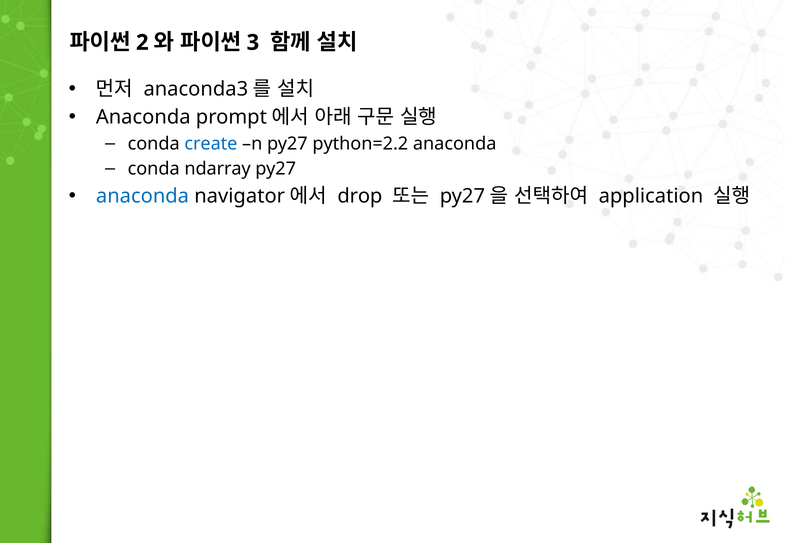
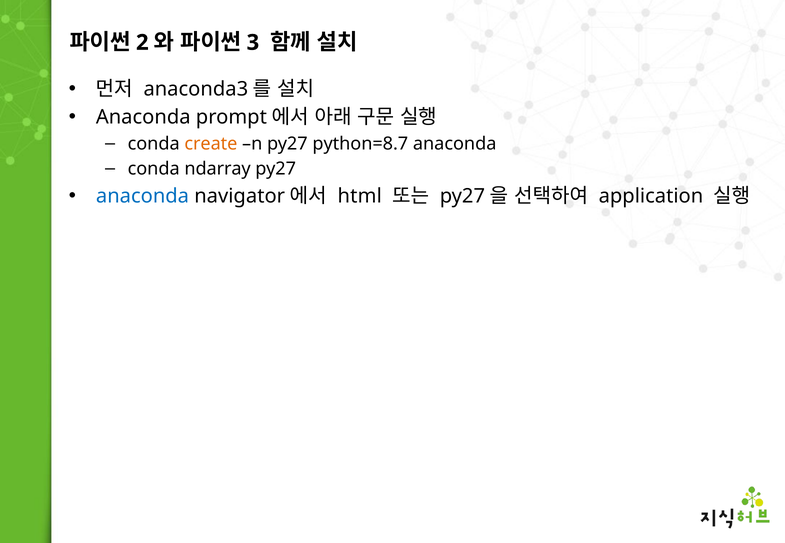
create colour: blue -> orange
python=2.2: python=2.2 -> python=8.7
drop: drop -> html
